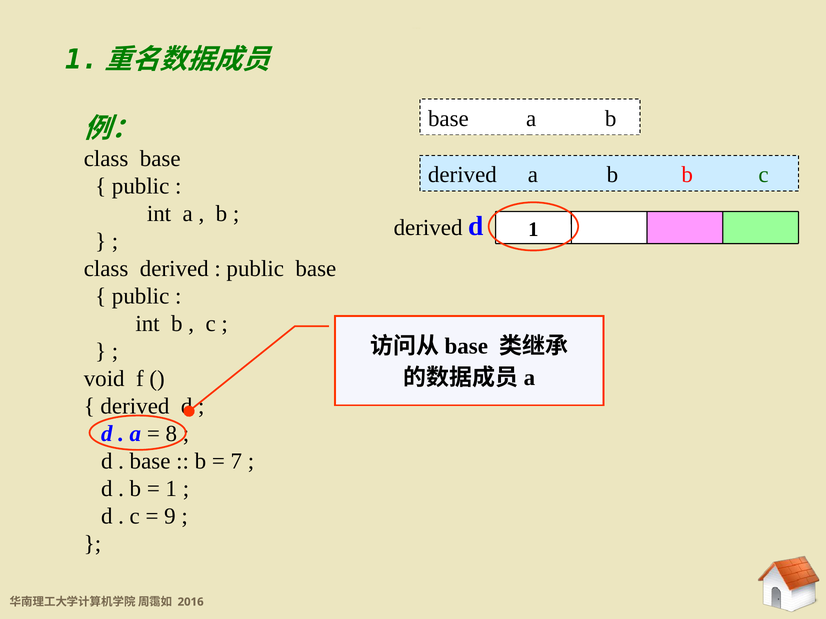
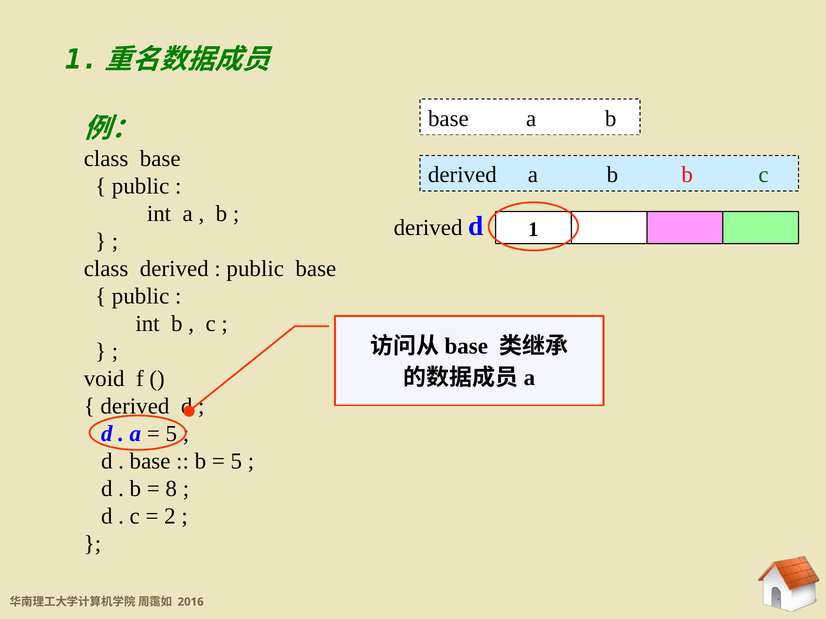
8 at (171, 434): 8 -> 5
7 at (236, 462): 7 -> 5
1 at (171, 489): 1 -> 8
9: 9 -> 2
